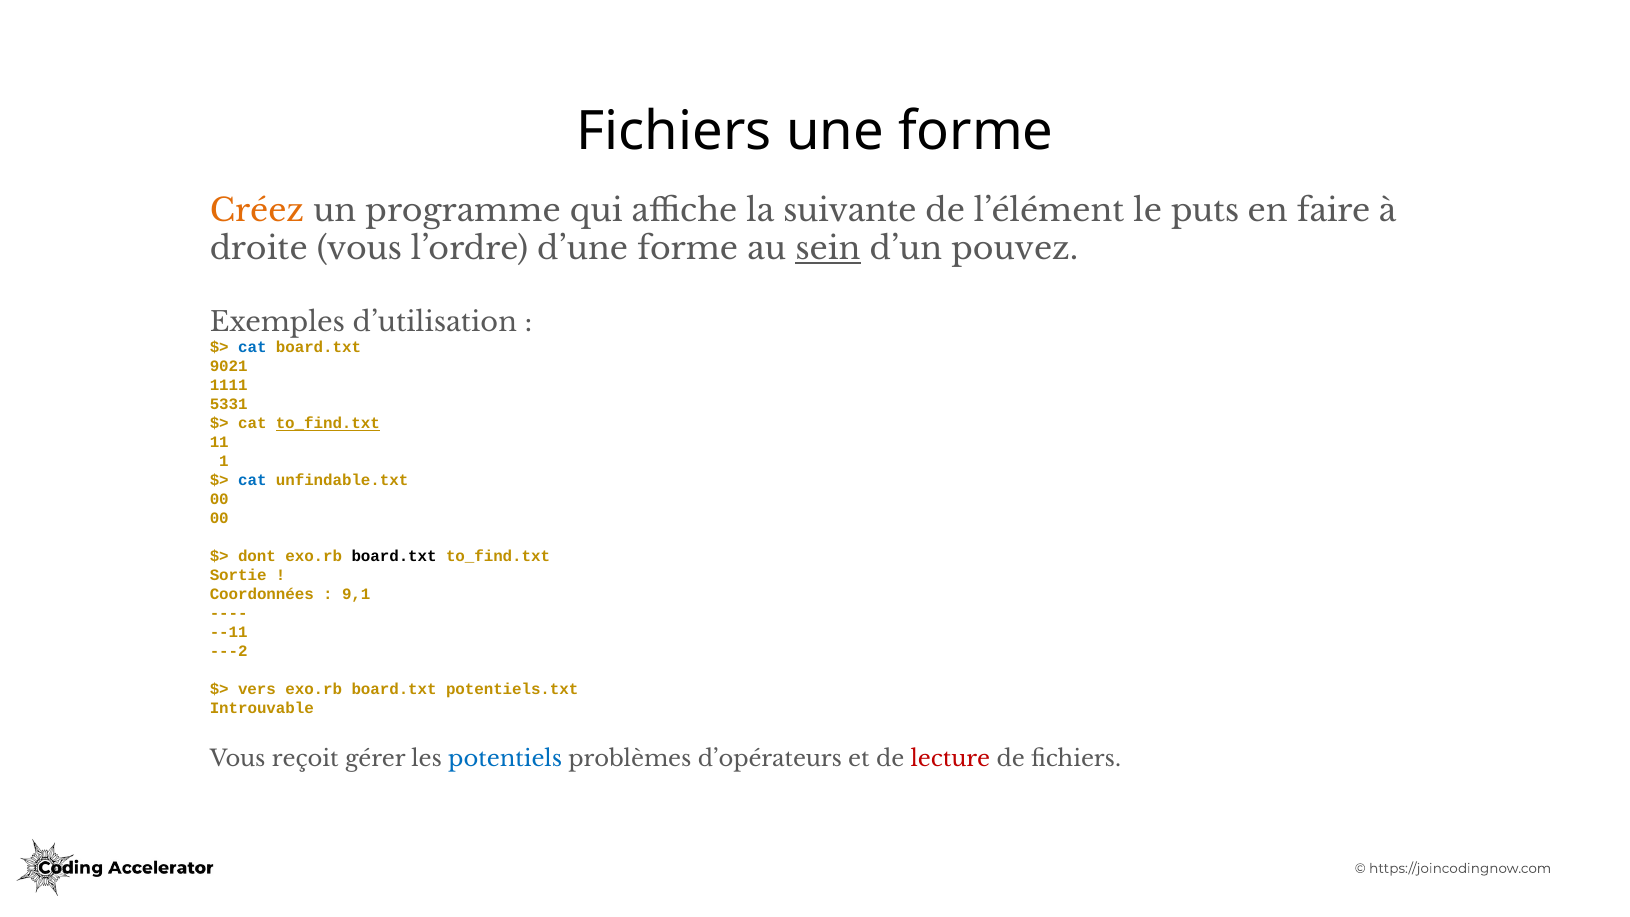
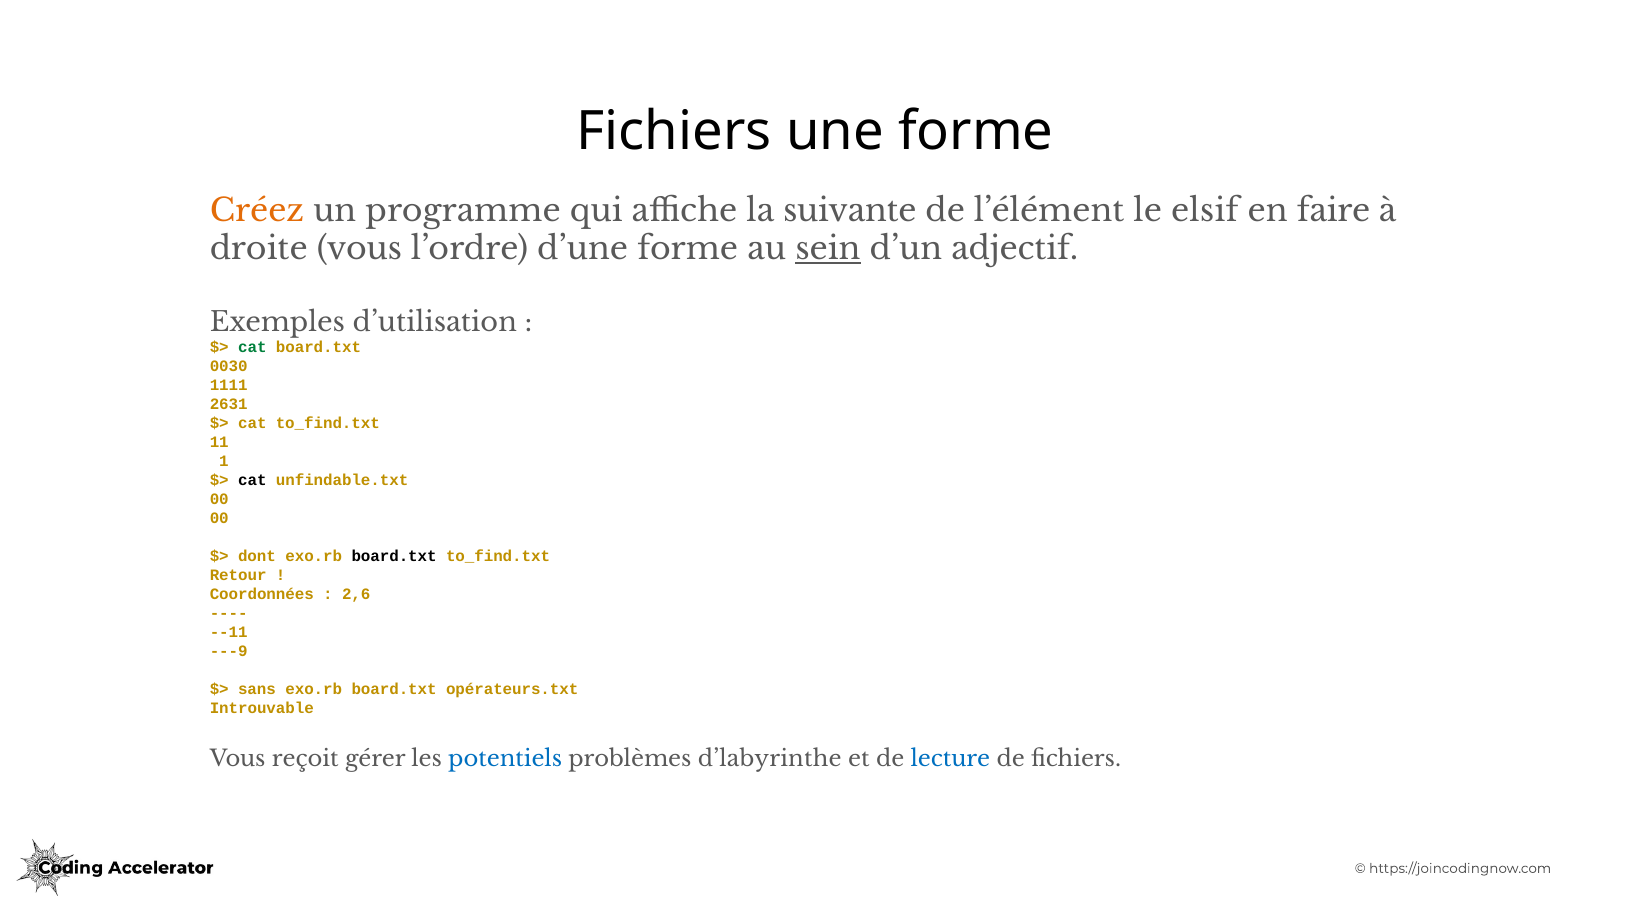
puts: puts -> elsif
pouvez: pouvez -> adjectif
cat at (252, 347) colour: blue -> green
9021: 9021 -> 0030
5331: 5331 -> 2631
to_find.txt at (328, 423) underline: present -> none
cat at (252, 480) colour: blue -> black
Sortie: Sortie -> Retour
9,1: 9,1 -> 2,6
---2: ---2 -> ---9
vers: vers -> sans
potentiels.txt: potentiels.txt -> opérateurs.txt
d’opérateurs: d’opérateurs -> d’labyrinthe
lecture colour: red -> blue
